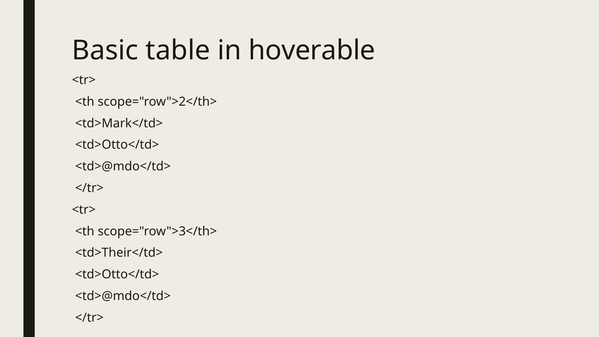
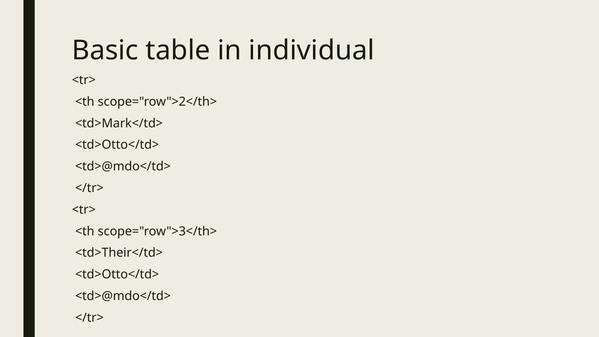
hoverable: hoverable -> individual
